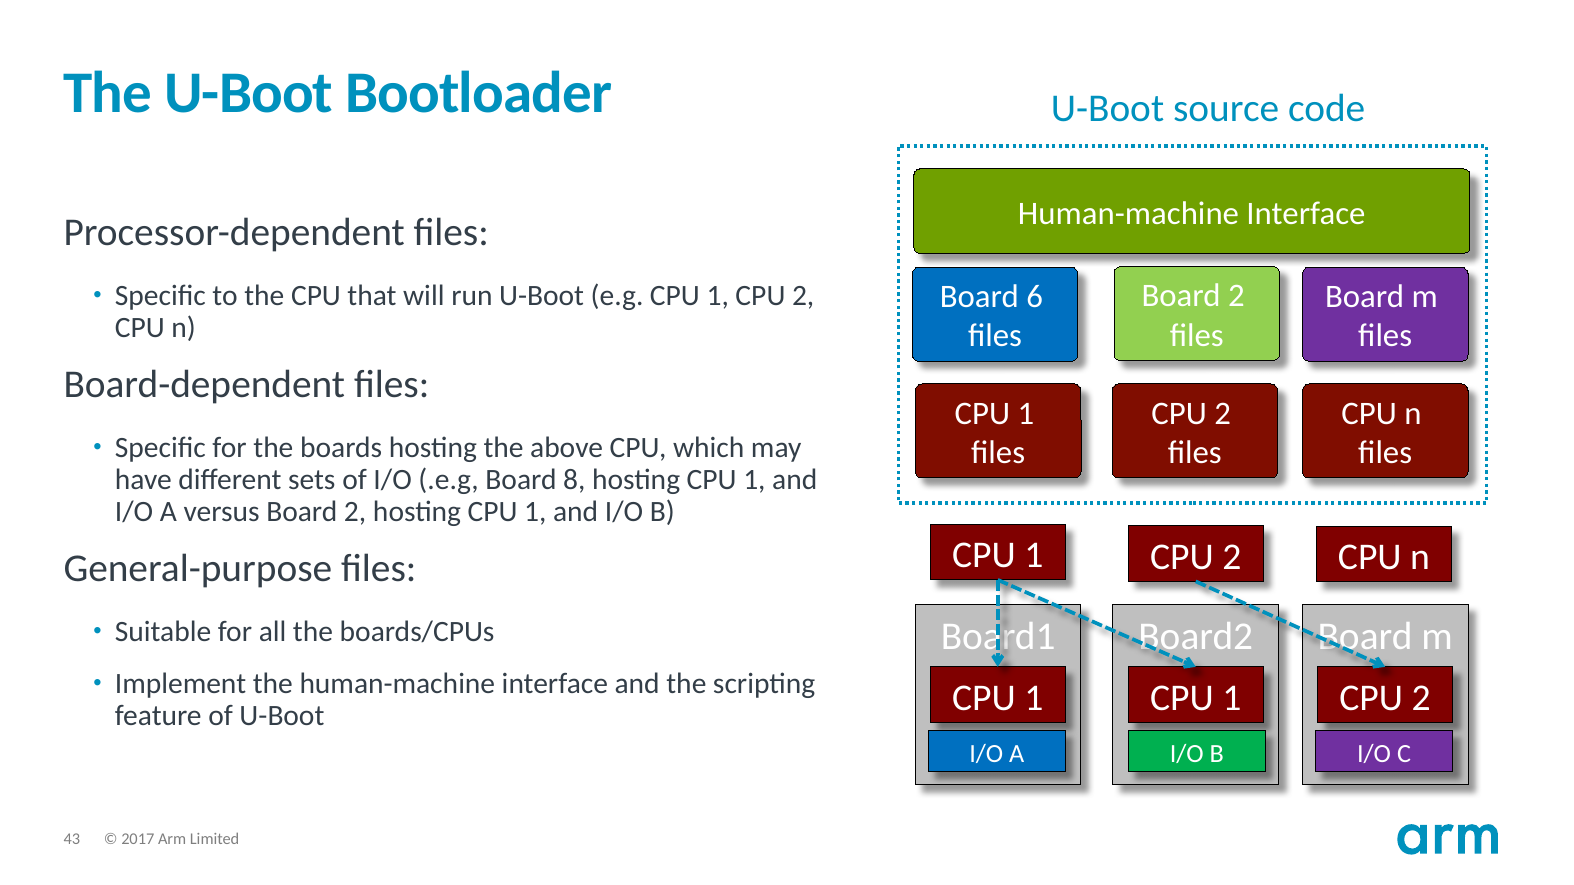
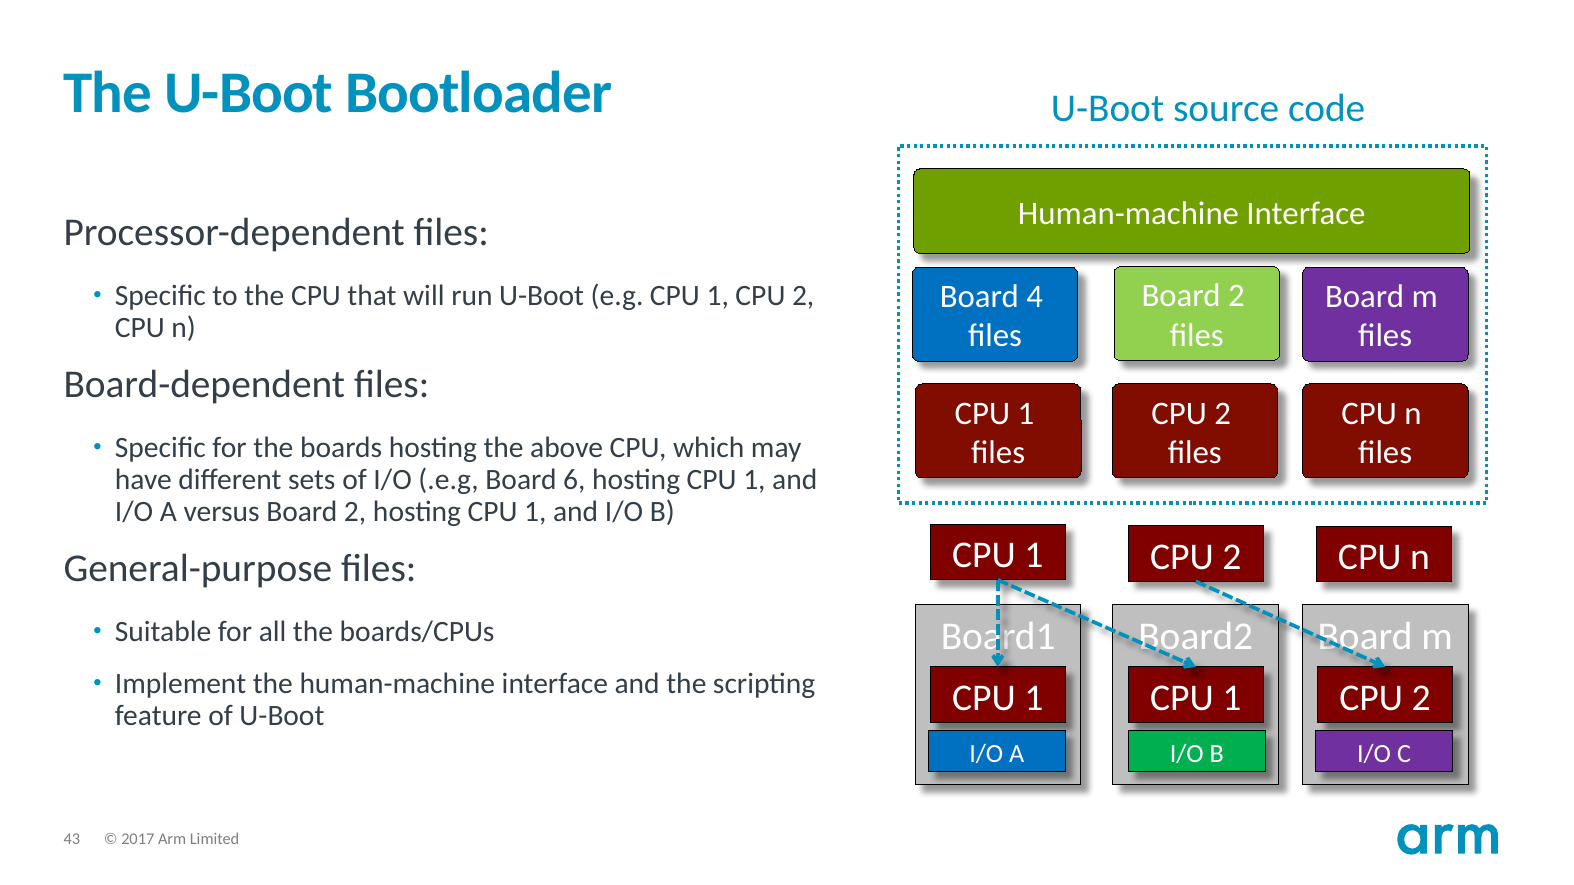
6: 6 -> 4
8: 8 -> 6
